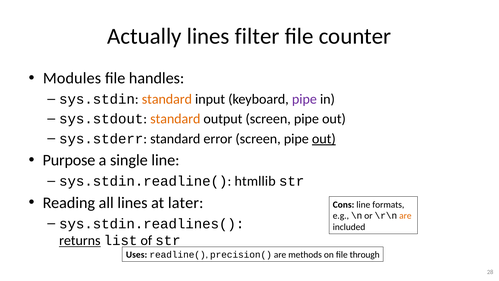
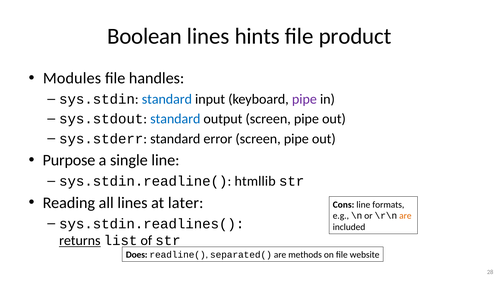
Actually: Actually -> Boolean
filter: filter -> hints
counter: counter -> product
standard at (167, 99) colour: orange -> blue
standard at (175, 119) colour: orange -> blue
out at (324, 139) underline: present -> none
Uses: Uses -> Does
precision(: precision( -> separated(
through: through -> website
